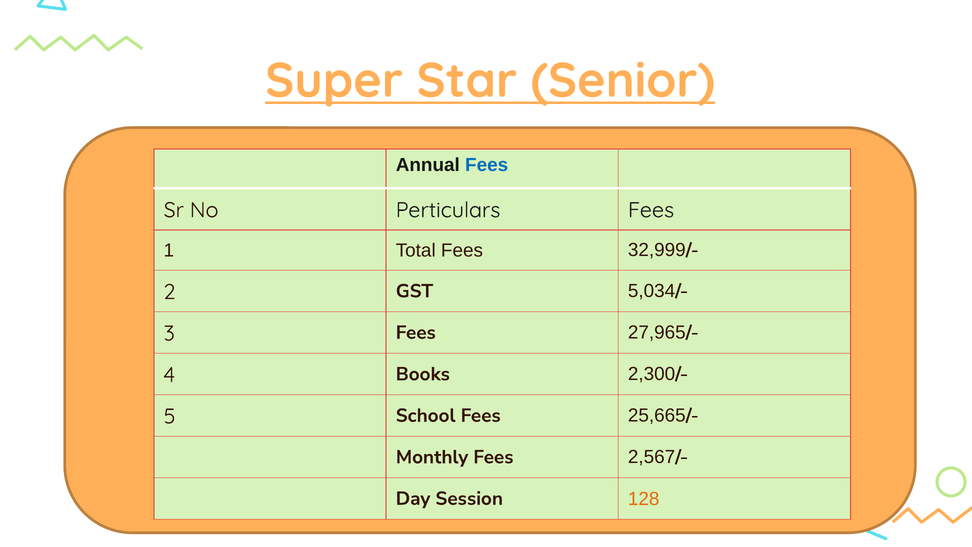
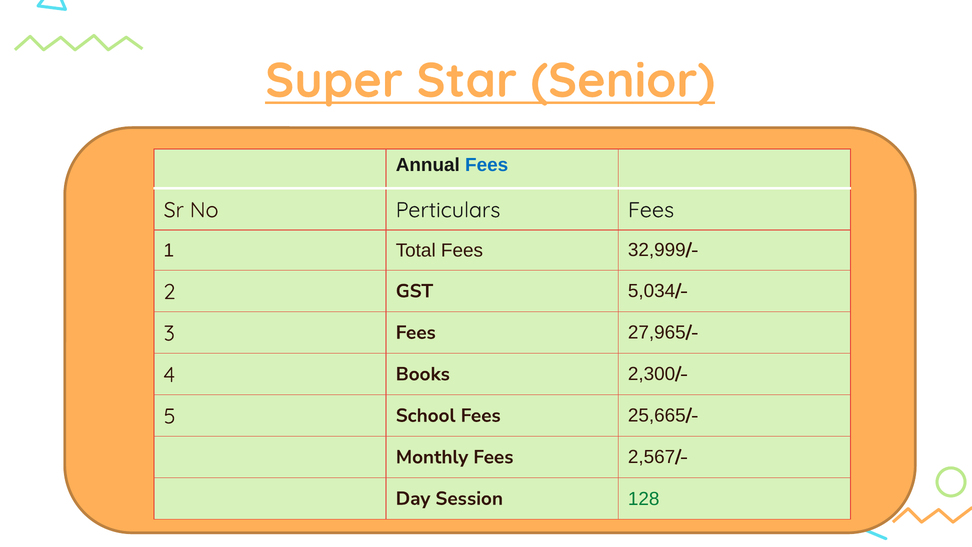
128 colour: orange -> green
